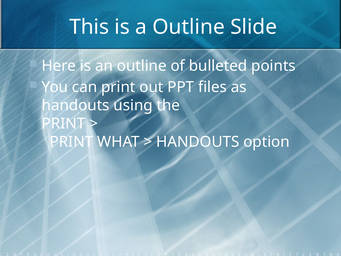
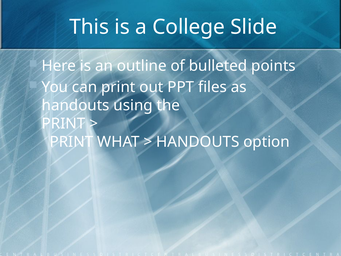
a Outline: Outline -> College
